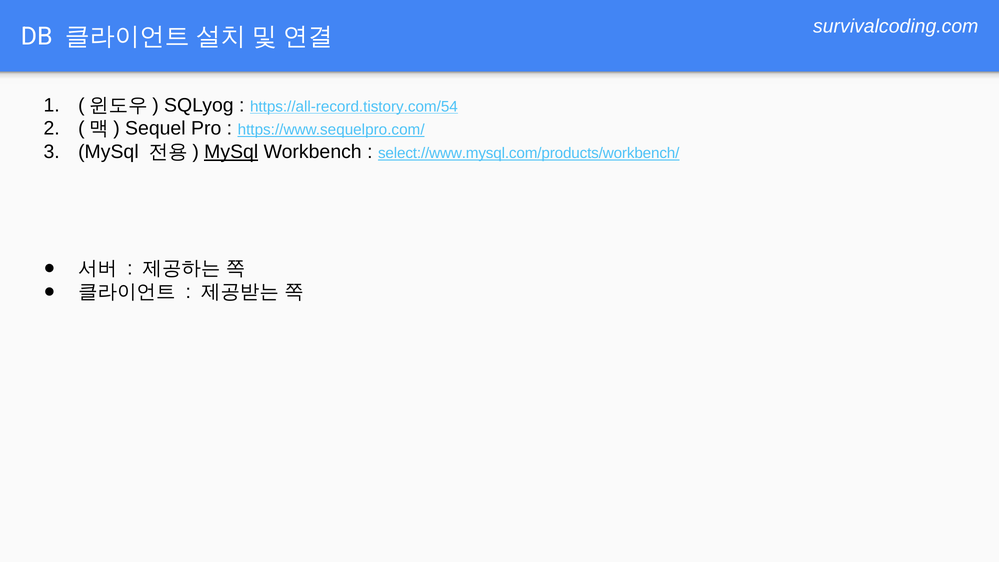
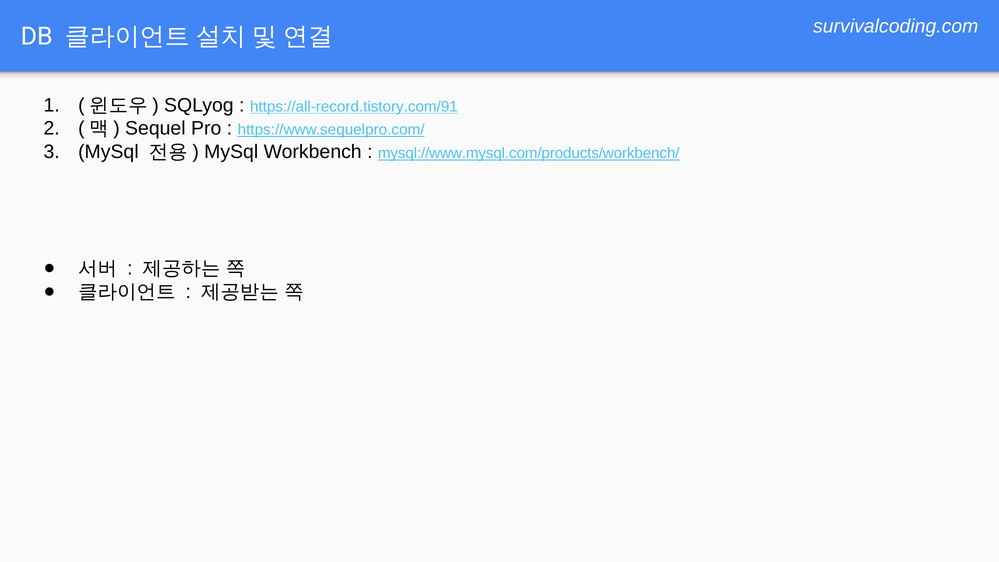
https://all-record.tistory.com/54: https://all-record.tistory.com/54 -> https://all-record.tistory.com/91
MySql at (231, 152) underline: present -> none
select://www.mysql.com/products/workbench/: select://www.mysql.com/products/workbench/ -> mysql://www.mysql.com/products/workbench/
